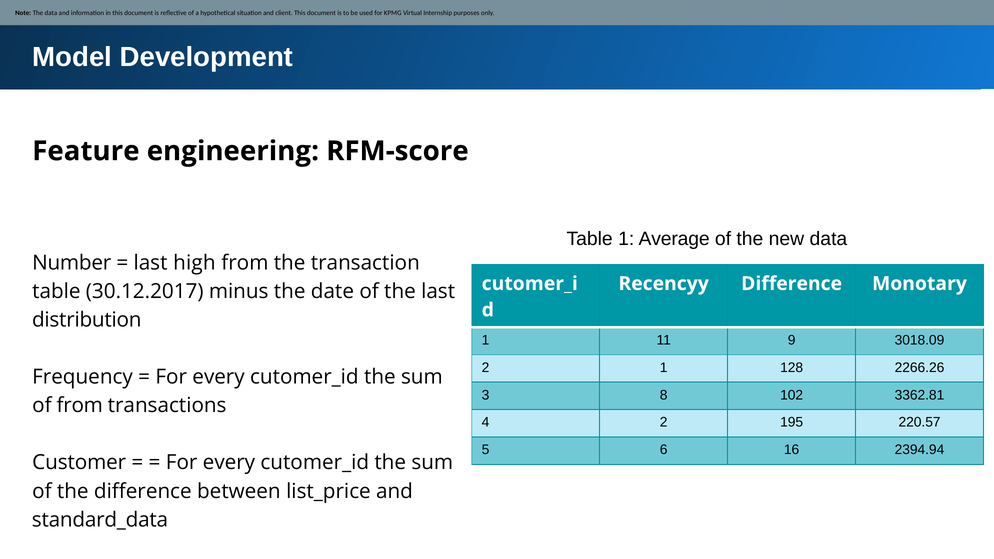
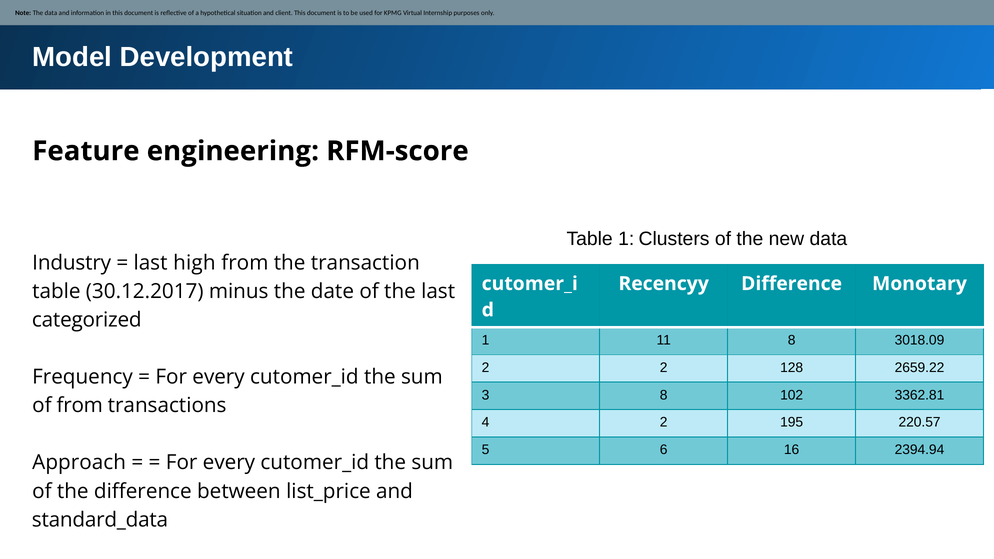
Average: Average -> Clusters
Number: Number -> Industry
distribution: distribution -> categorized
11 9: 9 -> 8
2 1: 1 -> 2
2266.26: 2266.26 -> 2659.22
Customer: Customer -> Approach
